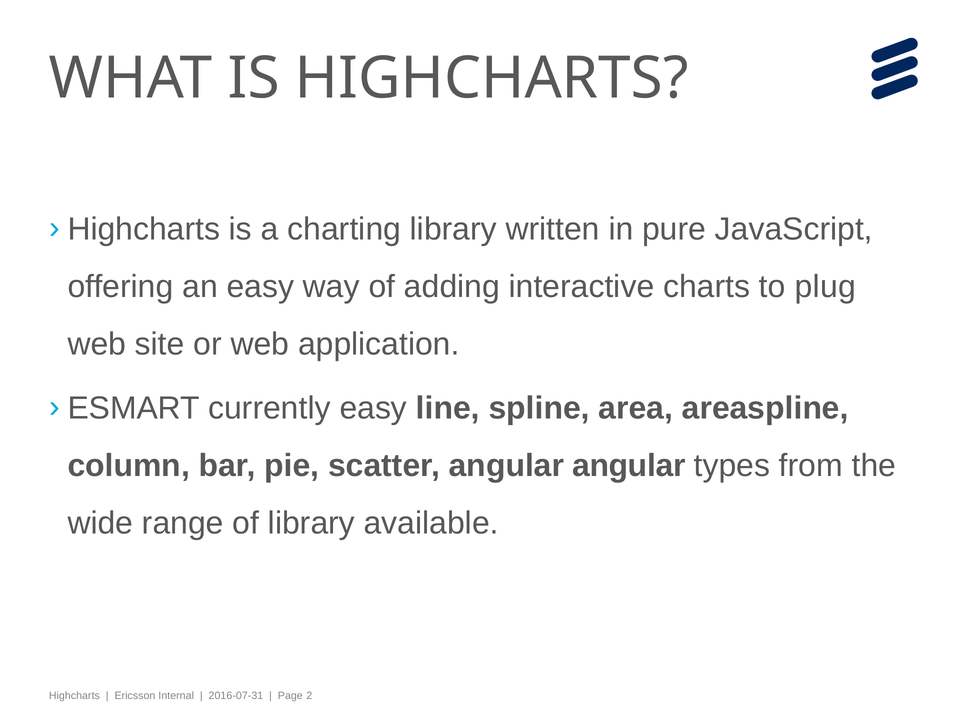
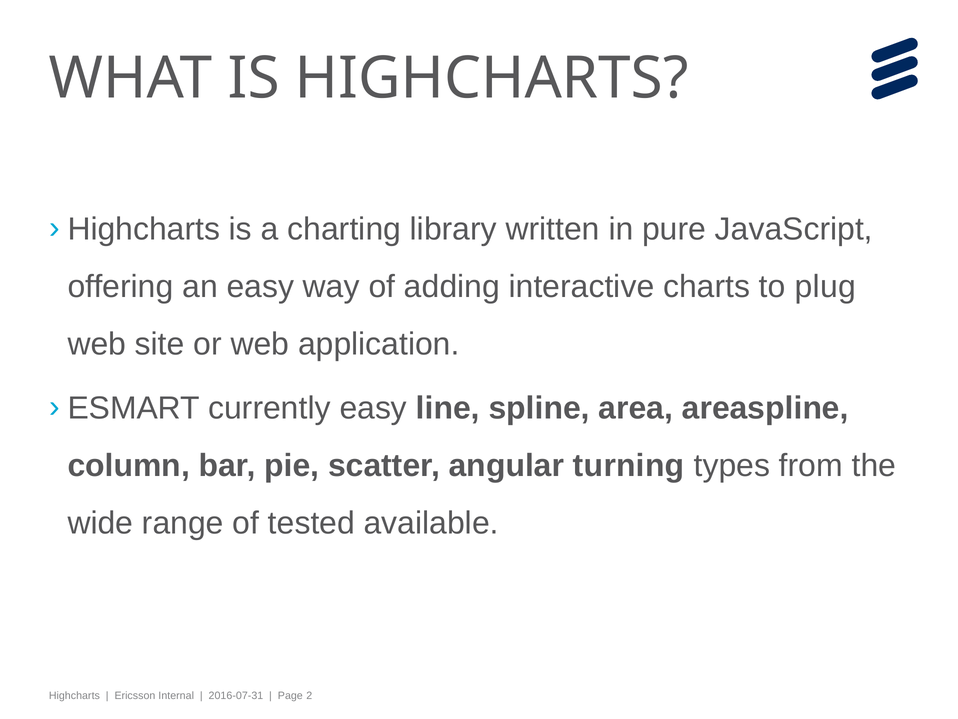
angular angular: angular -> turning
of library: library -> tested
